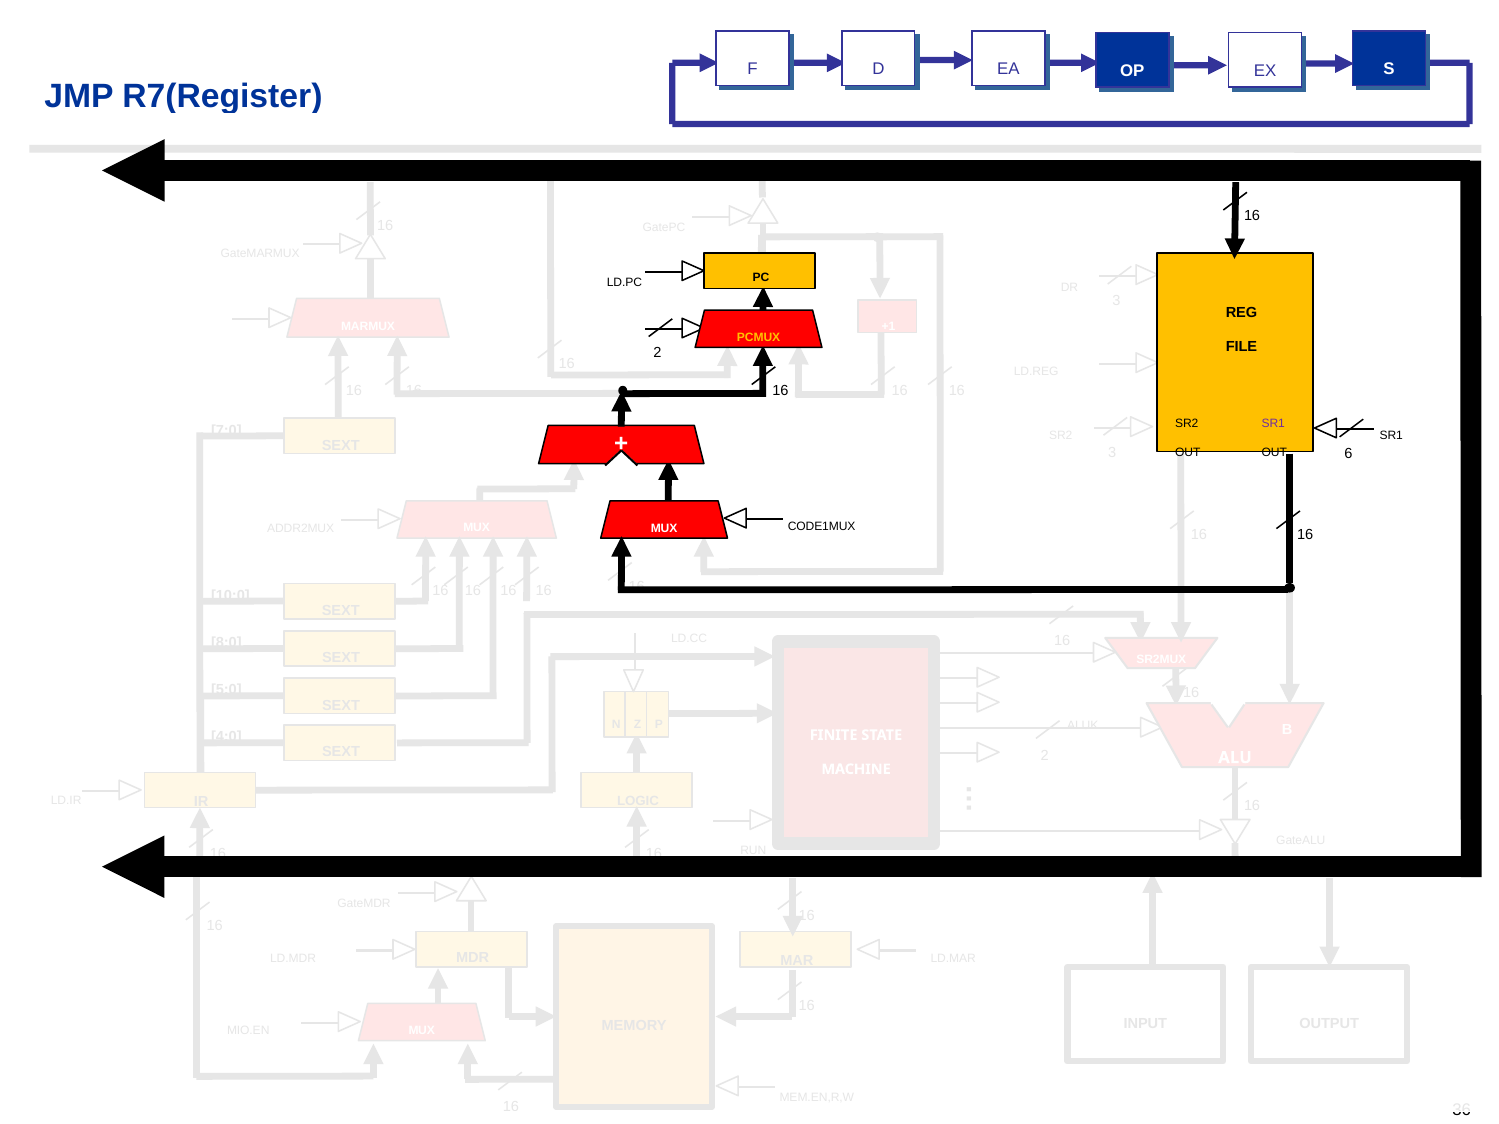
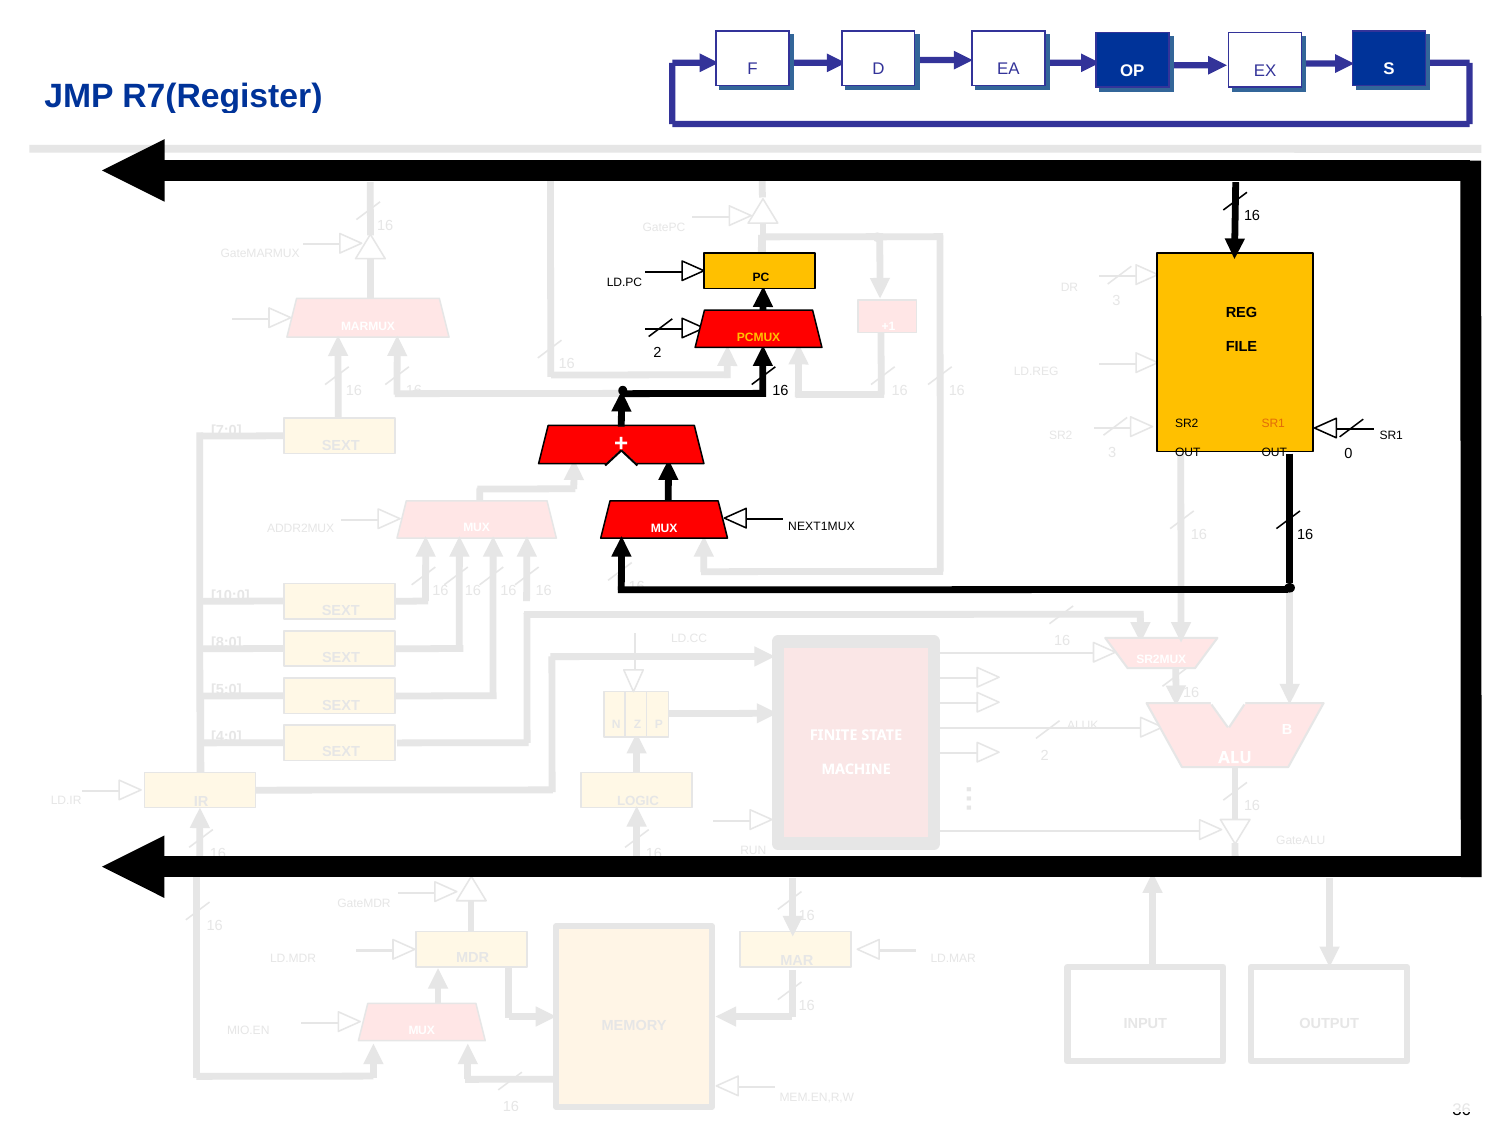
SR1 at (1273, 424) colour: purple -> orange
6: 6 -> 0
CODE1MUX: CODE1MUX -> NEXT1MUX
